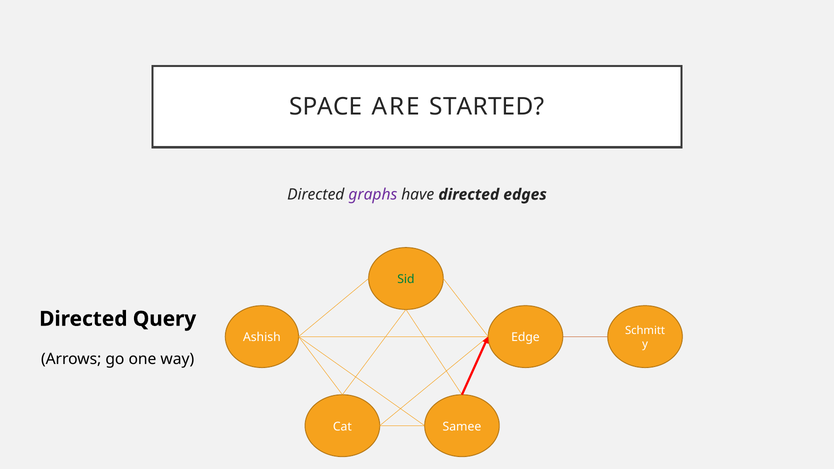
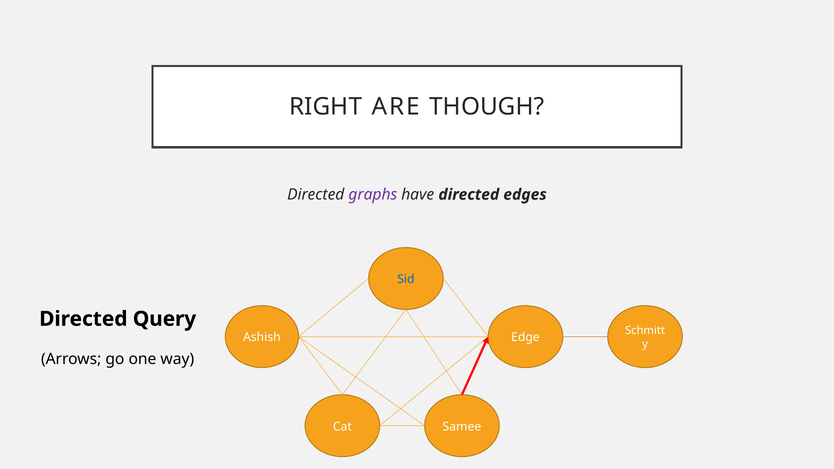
SPACE: SPACE -> RIGHT
STARTED: STARTED -> THOUGH
Sid colour: green -> blue
